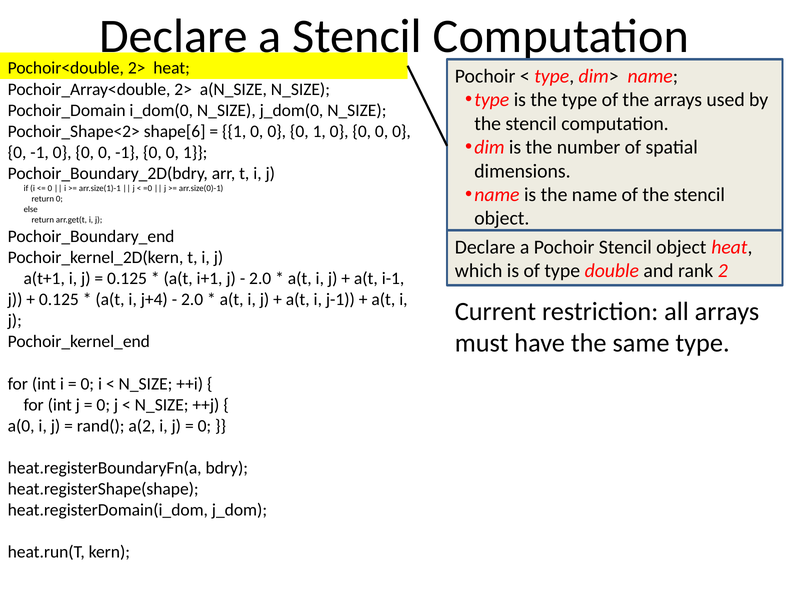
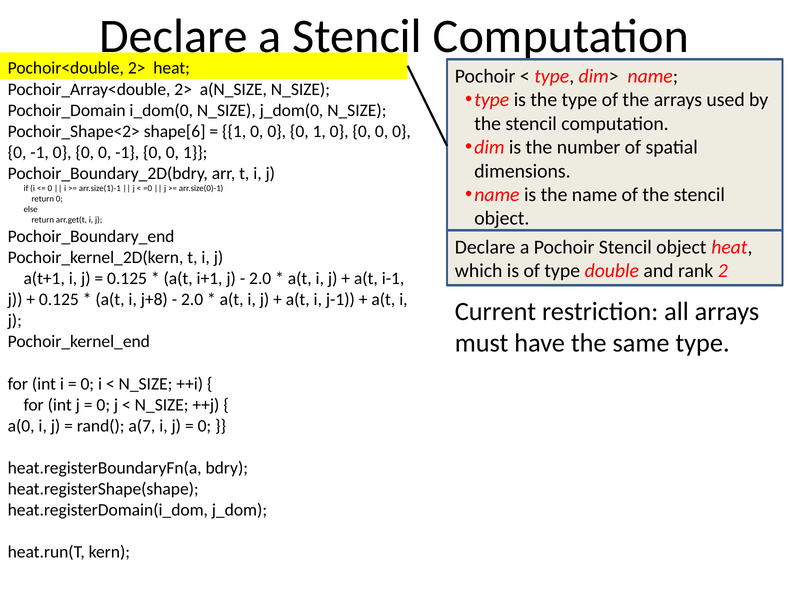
j+4: j+4 -> j+8
a(2: a(2 -> a(7
